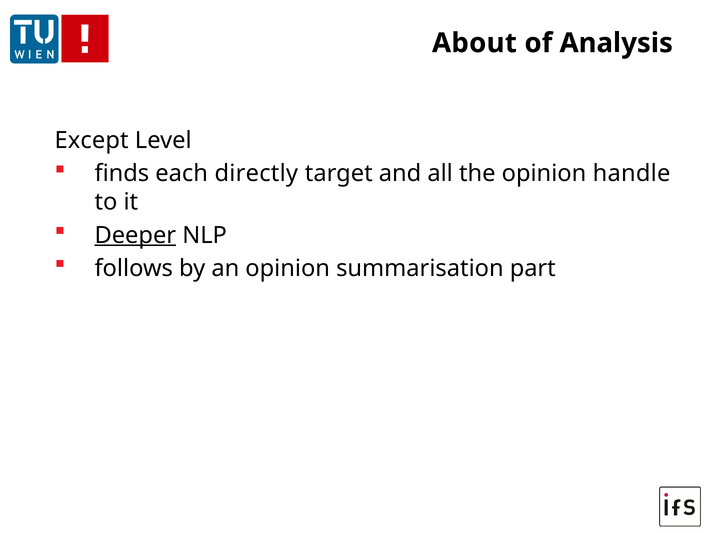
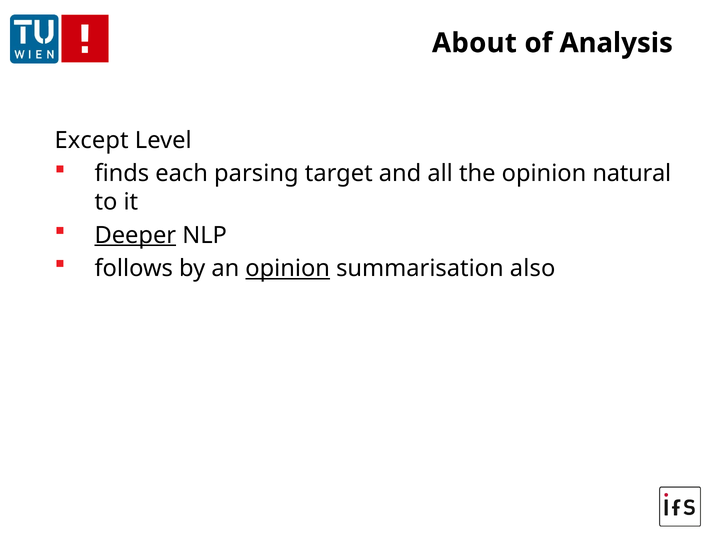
directly: directly -> parsing
handle: handle -> natural
opinion at (288, 268) underline: none -> present
part: part -> also
